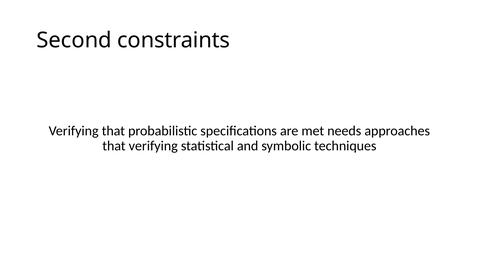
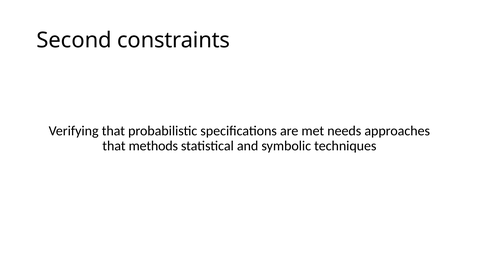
that verifying: verifying -> methods
